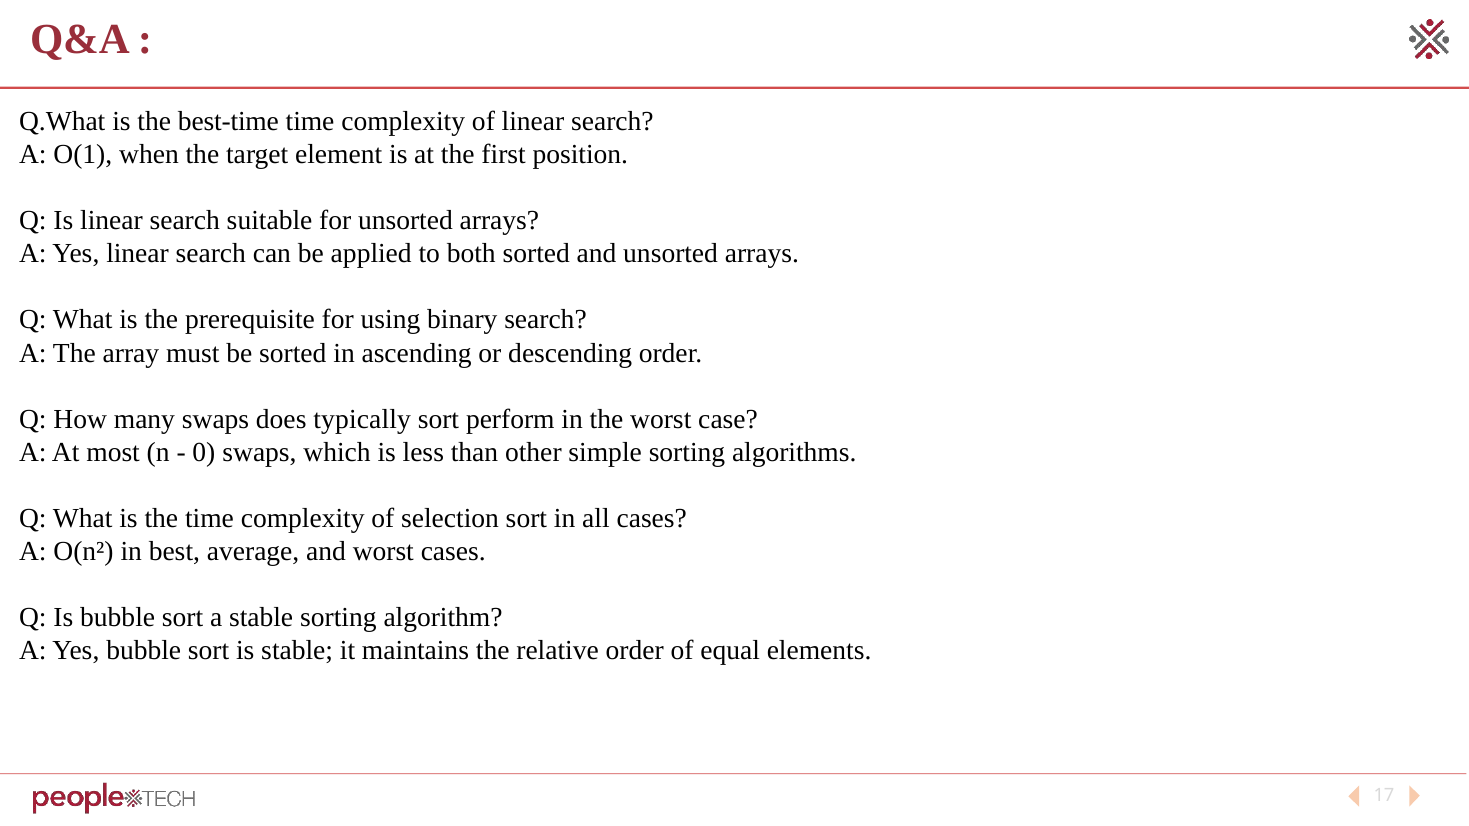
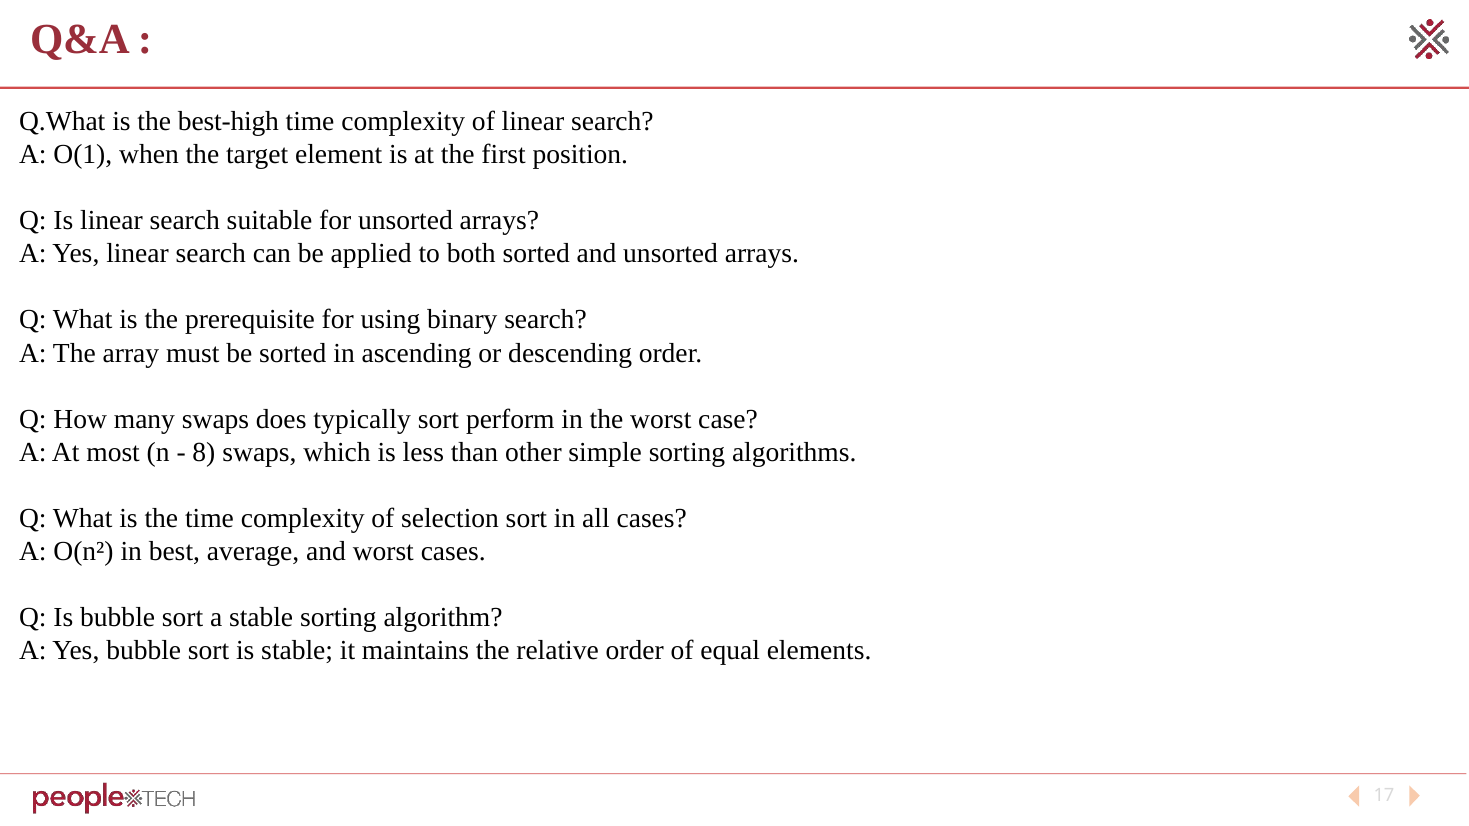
best-time: best-time -> best-high
0: 0 -> 8
